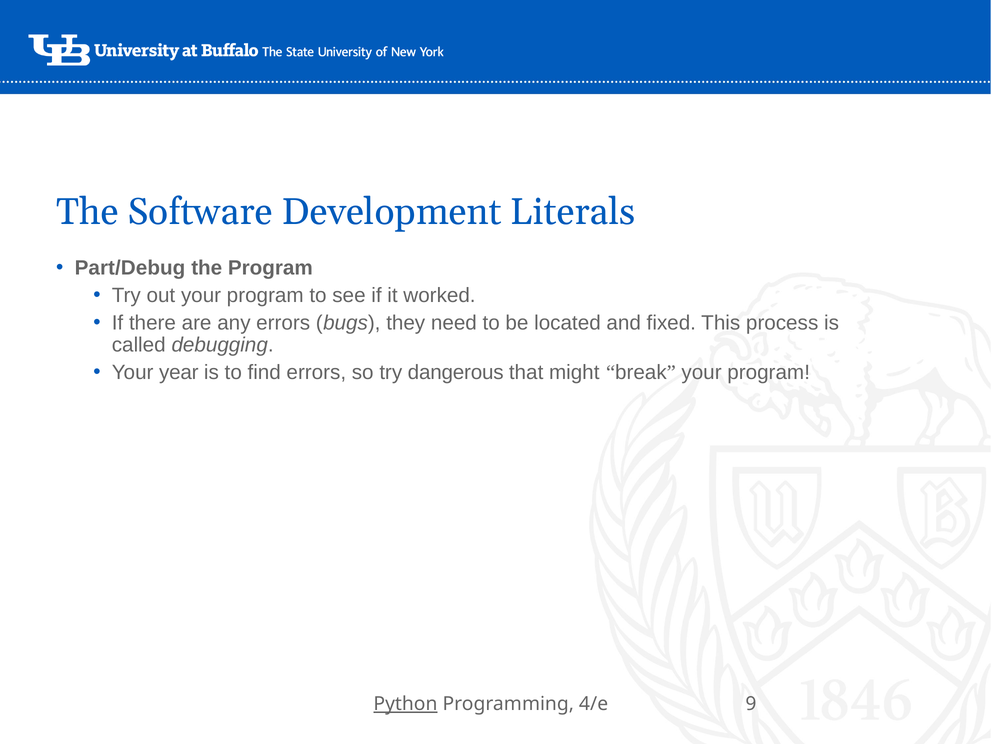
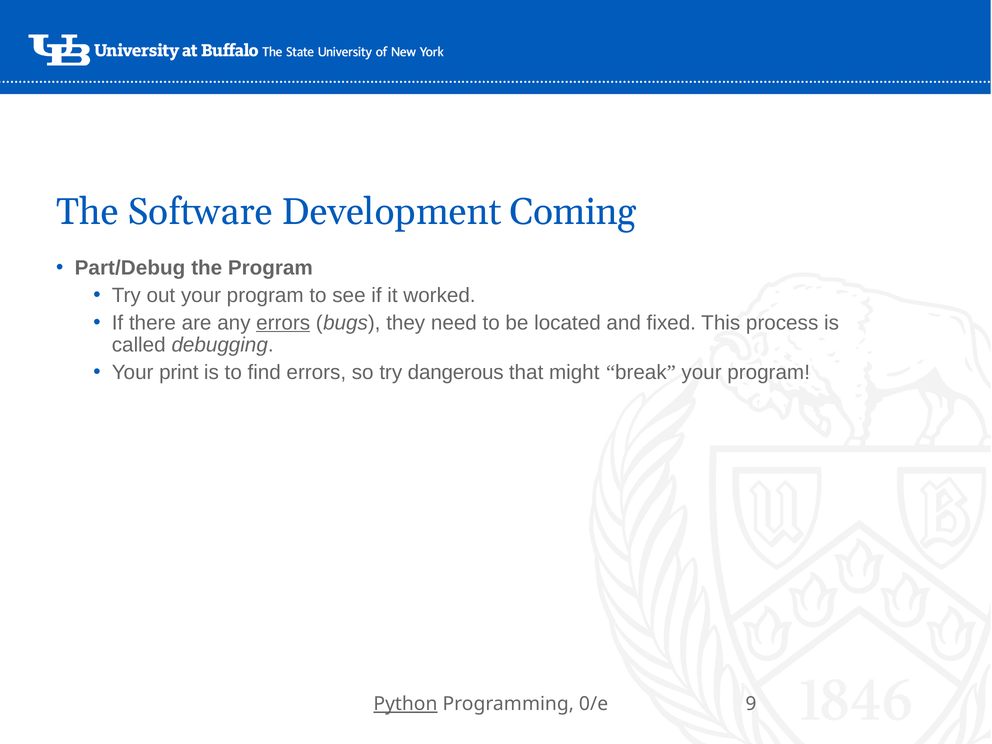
Literals: Literals -> Coming
errors at (283, 323) underline: none -> present
year: year -> print
4/e: 4/e -> 0/e
